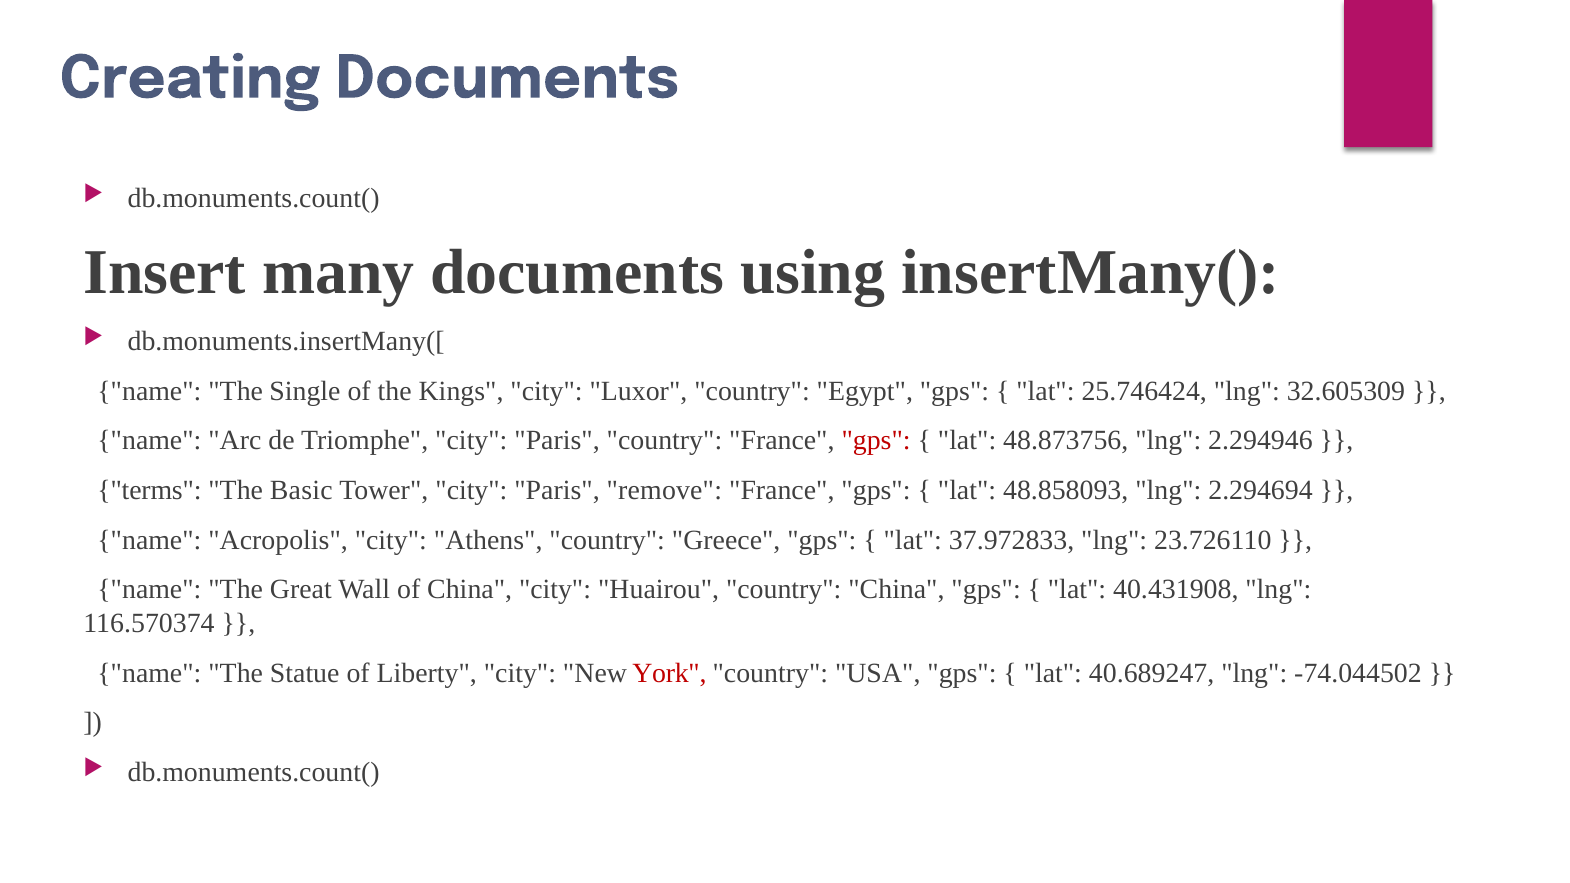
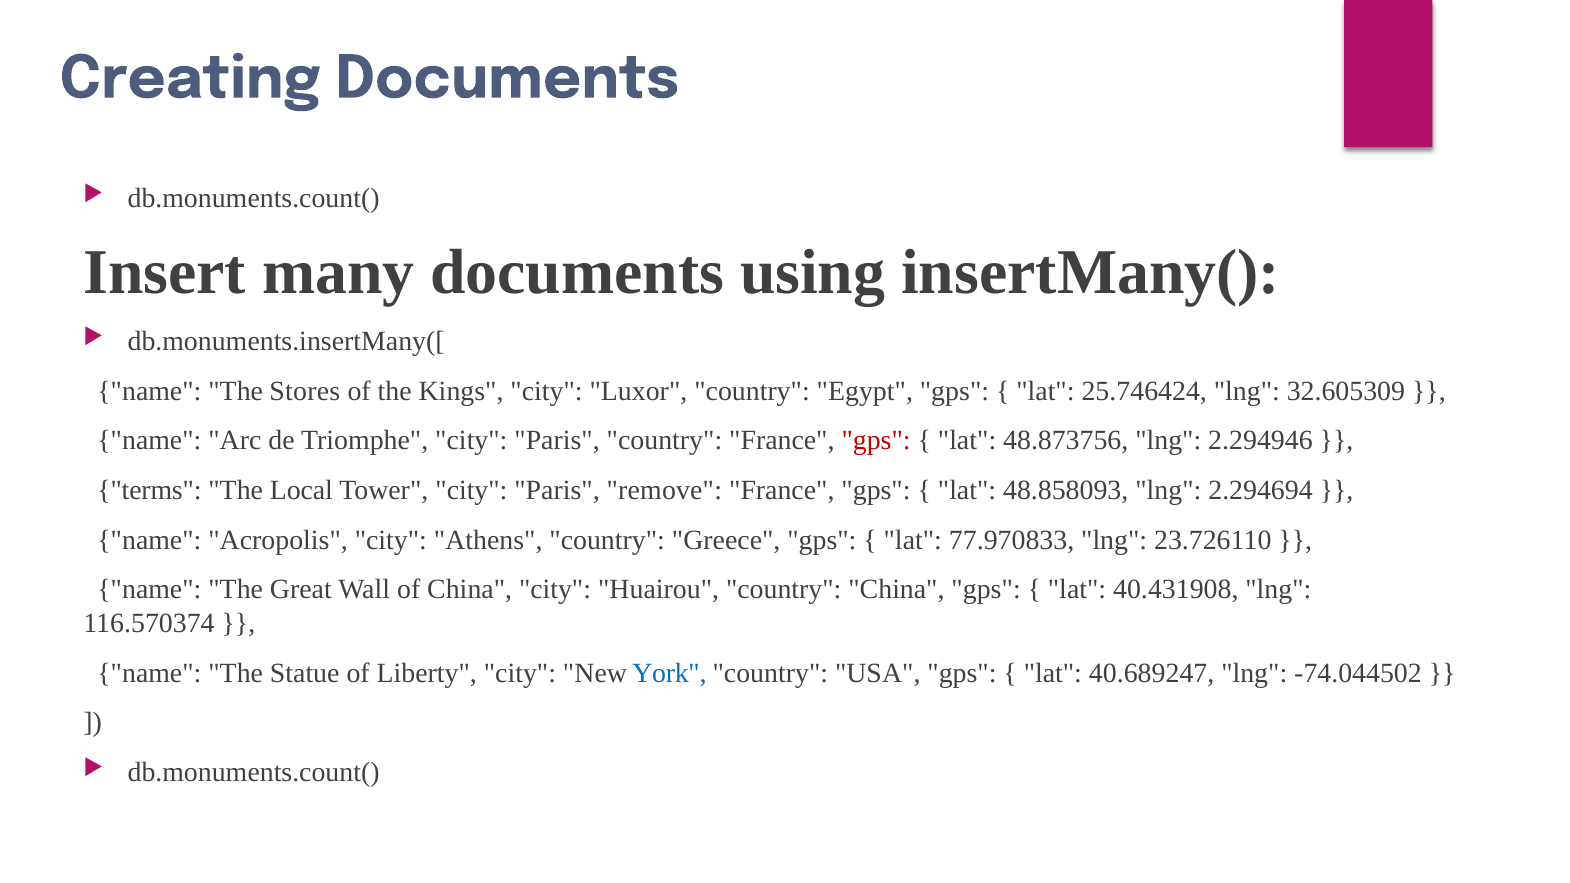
Single: Single -> Stores
Basic: Basic -> Local
37.972833: 37.972833 -> 77.970833
York colour: red -> blue
